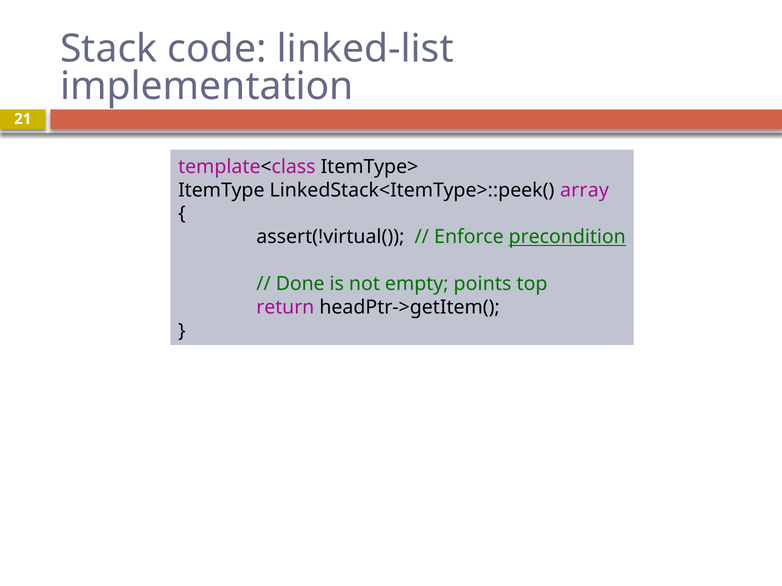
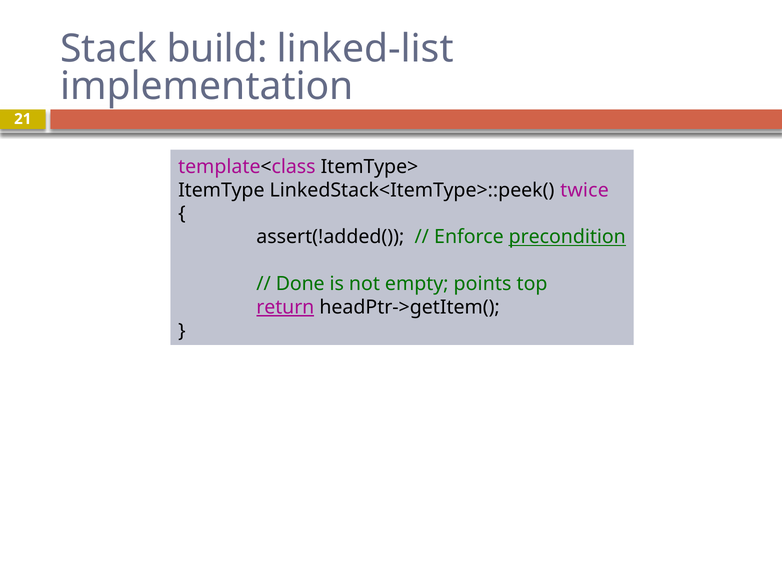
code: code -> build
array: array -> twice
assert(!virtual(: assert(!virtual( -> assert(!added(
return underline: none -> present
